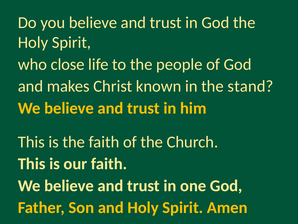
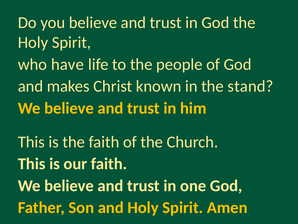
close: close -> have
